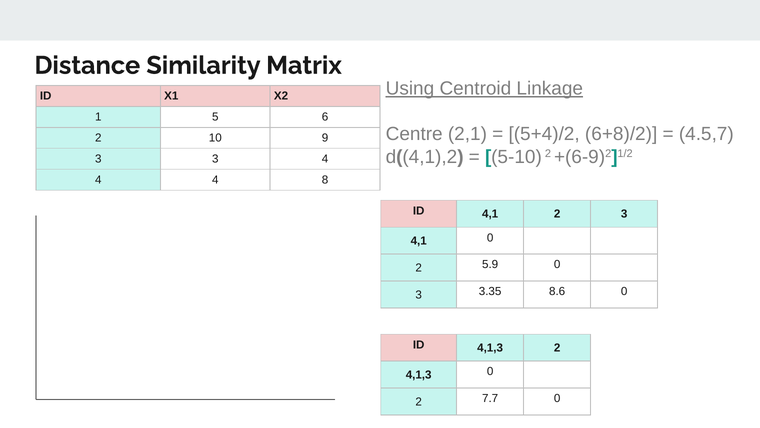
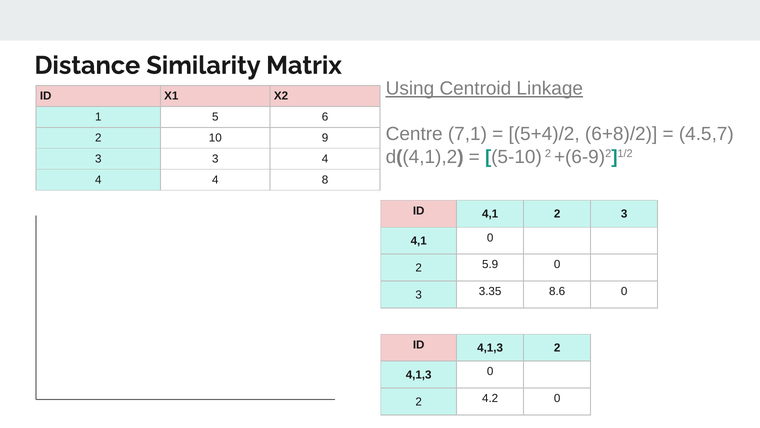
2,1: 2,1 -> 7,1
7.7: 7.7 -> 4.2
